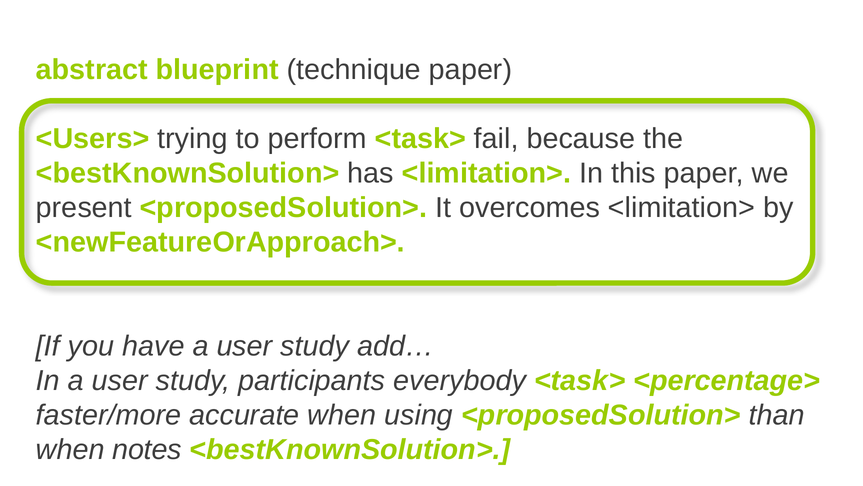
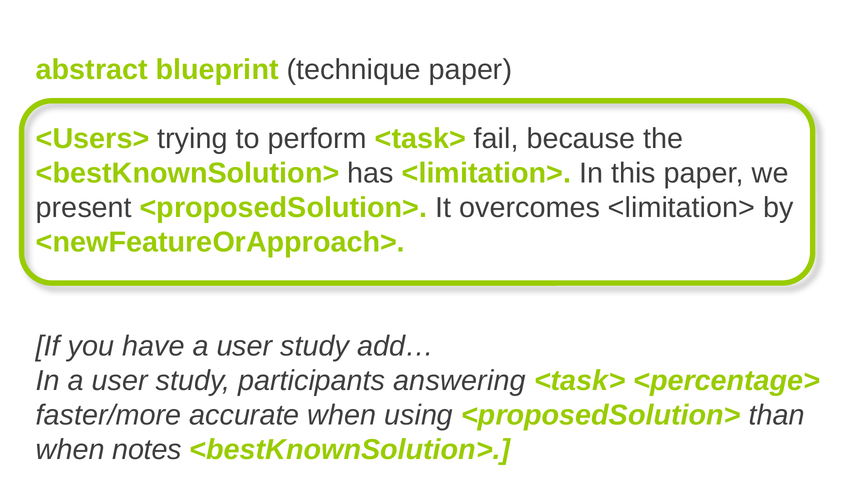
everybody: everybody -> answering
